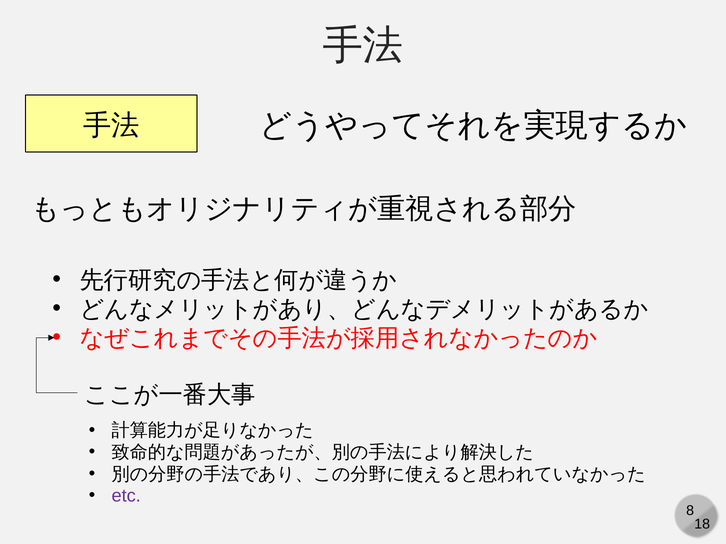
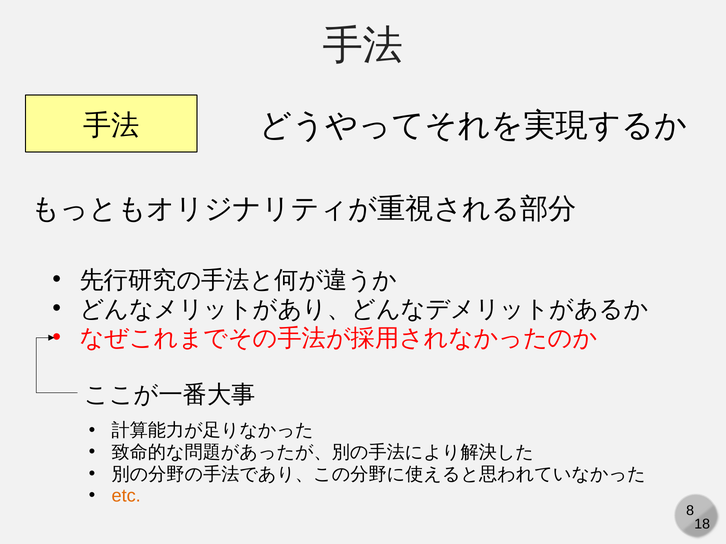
etc colour: purple -> orange
